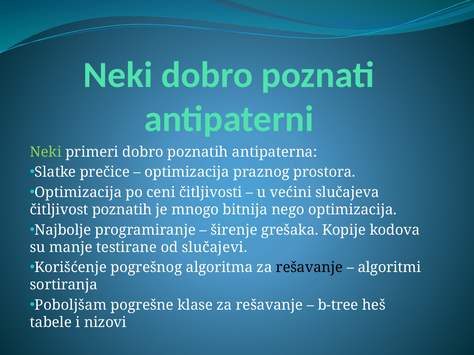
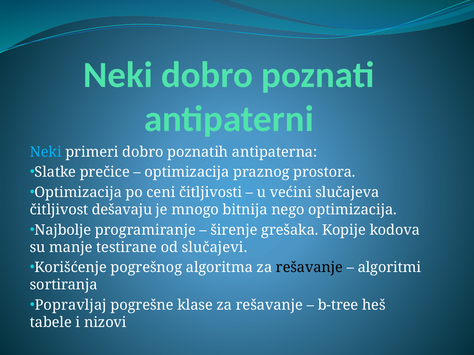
Neki at (46, 152) colour: light green -> light blue
čitljivost poznatih: poznatih -> dešavaju
Poboljšam: Poboljšam -> Popravljaj
